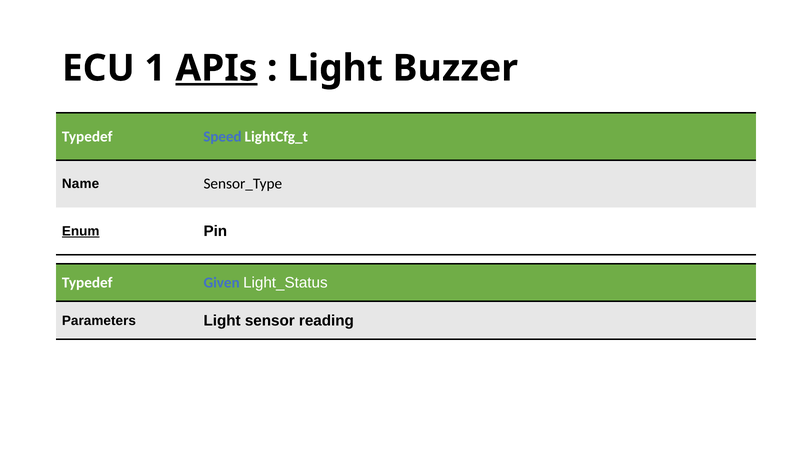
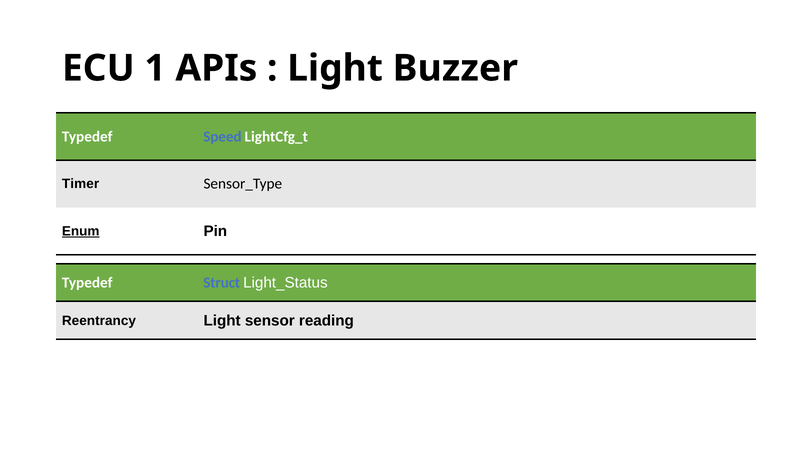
APIs underline: present -> none
Name: Name -> Timer
Given: Given -> Struct
Parameters: Parameters -> Reentrancy
